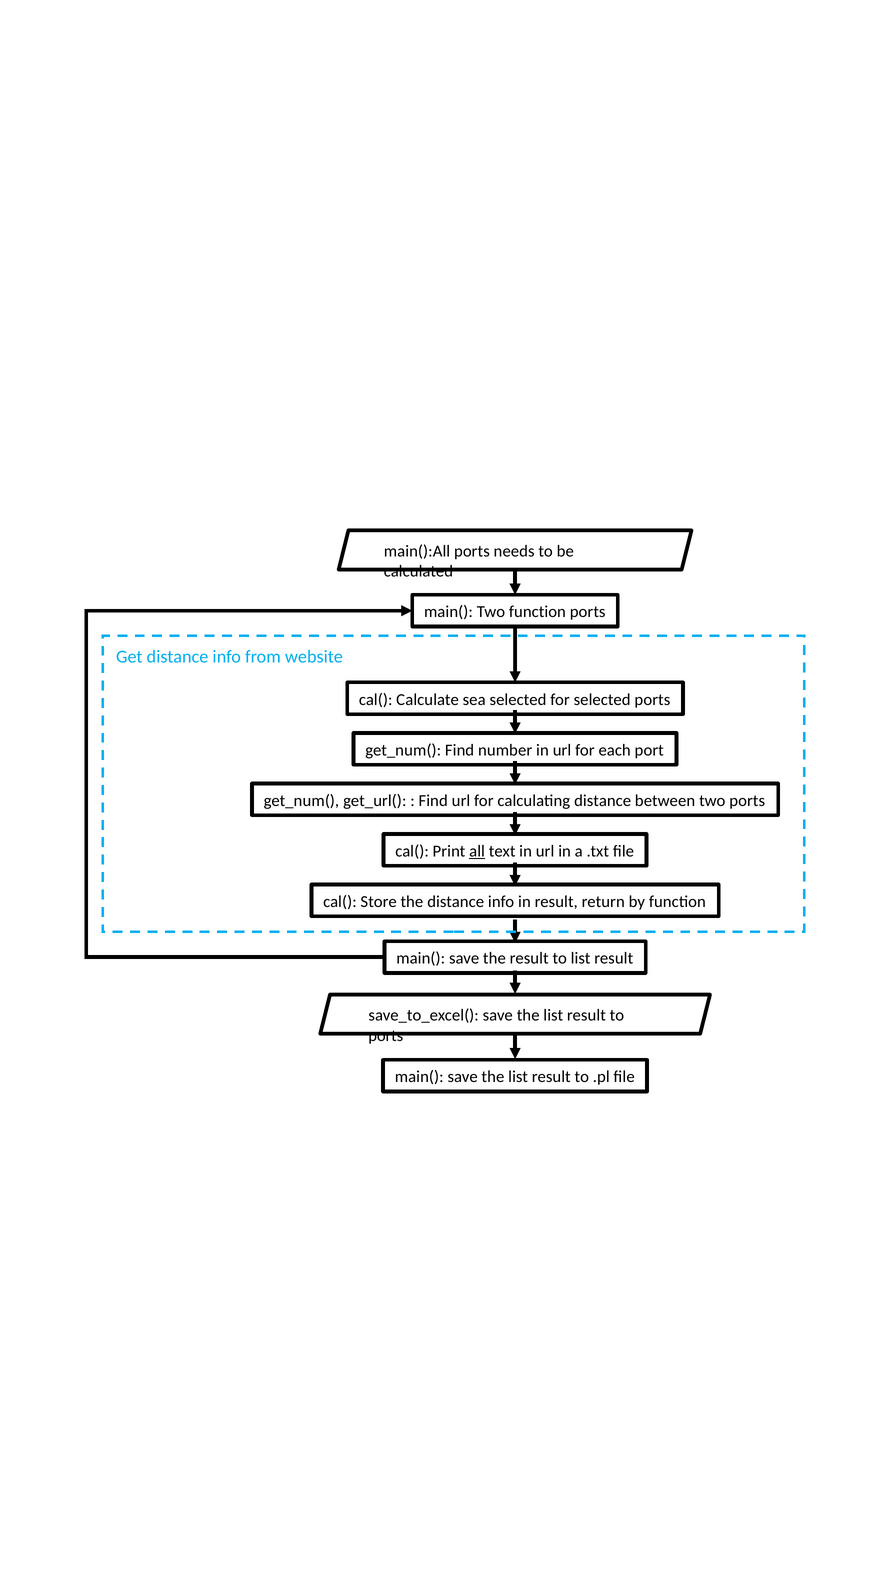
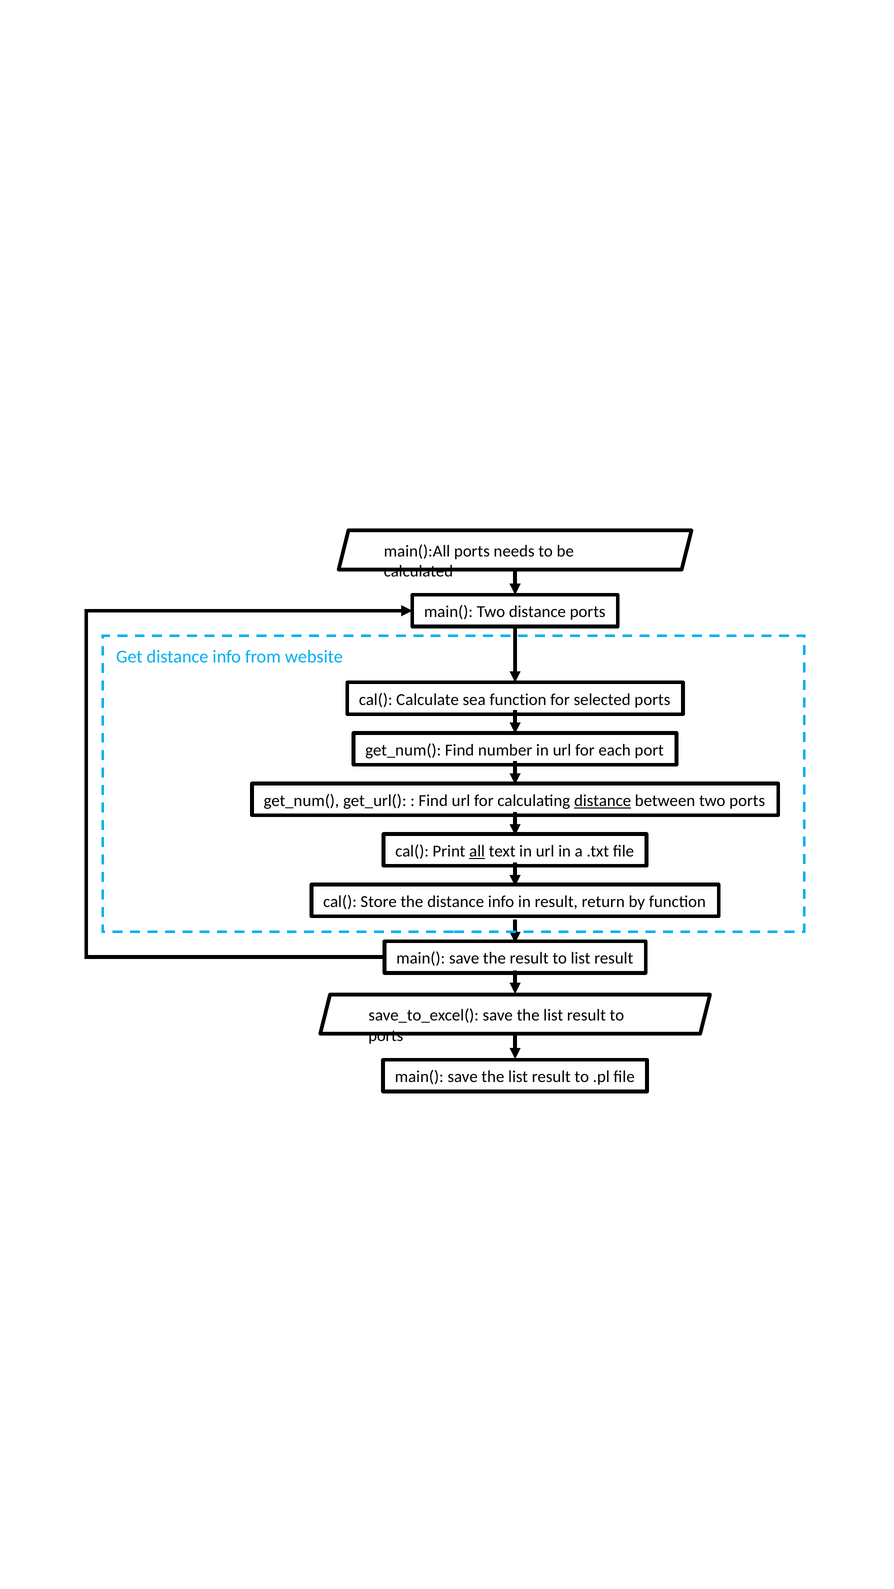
Two function: function -> distance
sea selected: selected -> function
distance at (603, 801) underline: none -> present
